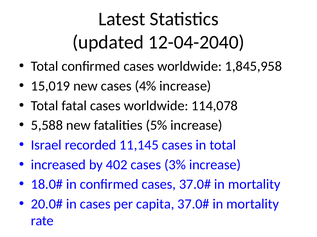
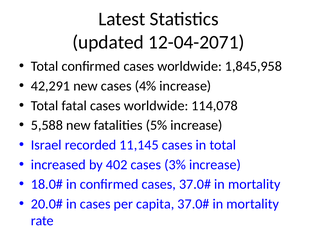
12-04-2040: 12-04-2040 -> 12-04-2071
15,019: 15,019 -> 42,291
